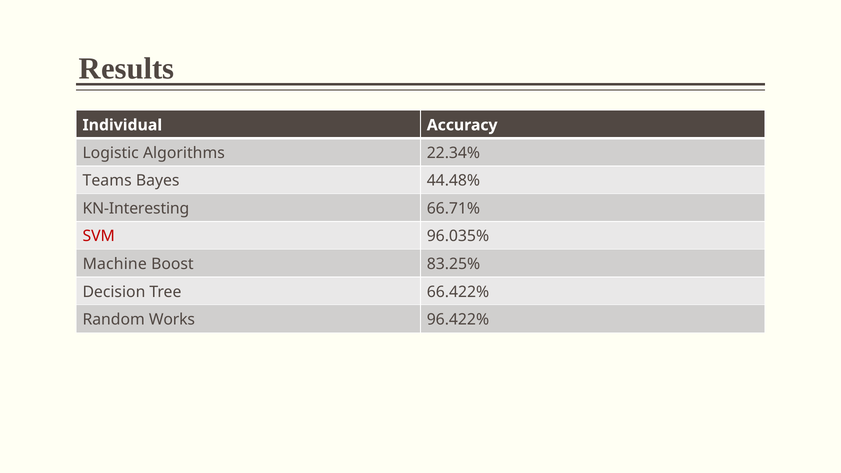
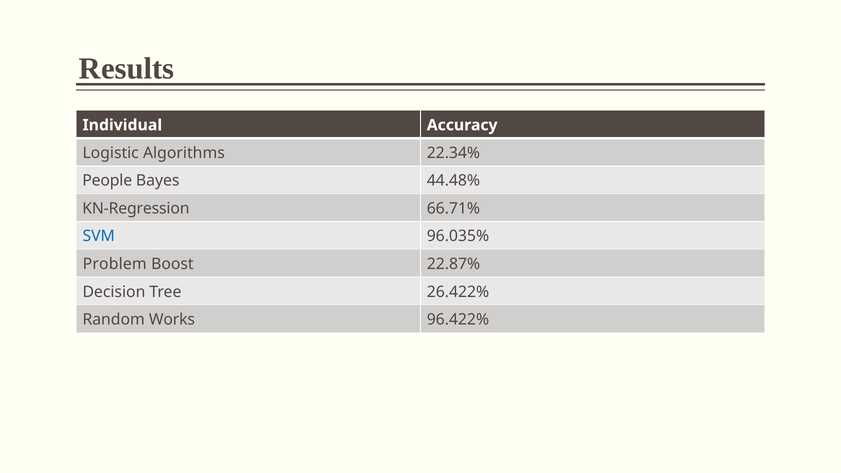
Teams: Teams -> People
KN-Interesting: KN-Interesting -> KN-Regression
SVM colour: red -> blue
Machine: Machine -> Problem
83.25%: 83.25% -> 22.87%
66.422%: 66.422% -> 26.422%
